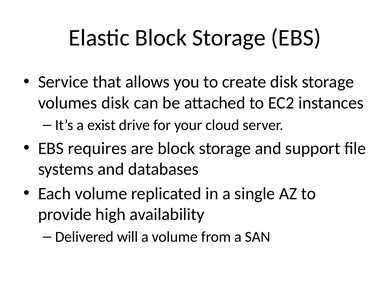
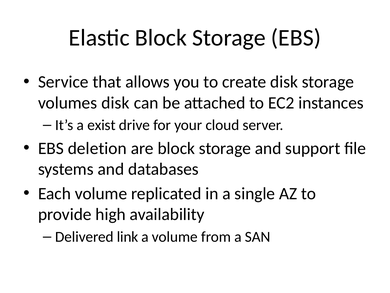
requires: requires -> deletion
will: will -> link
